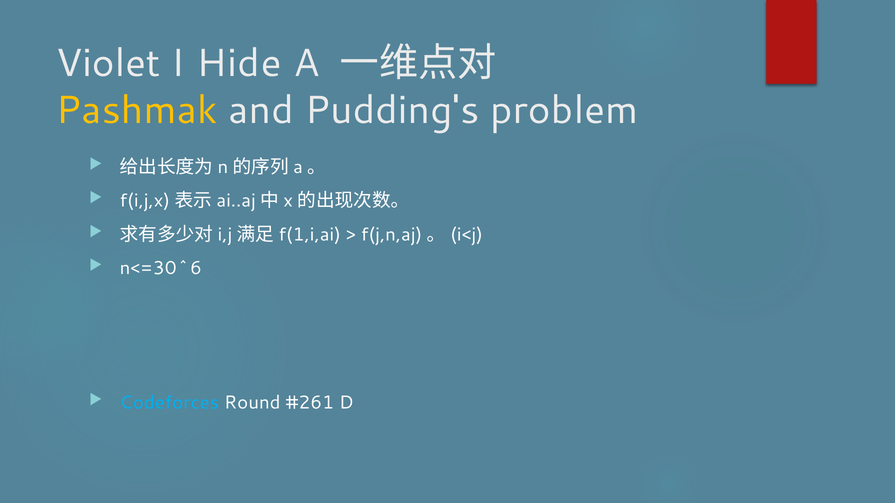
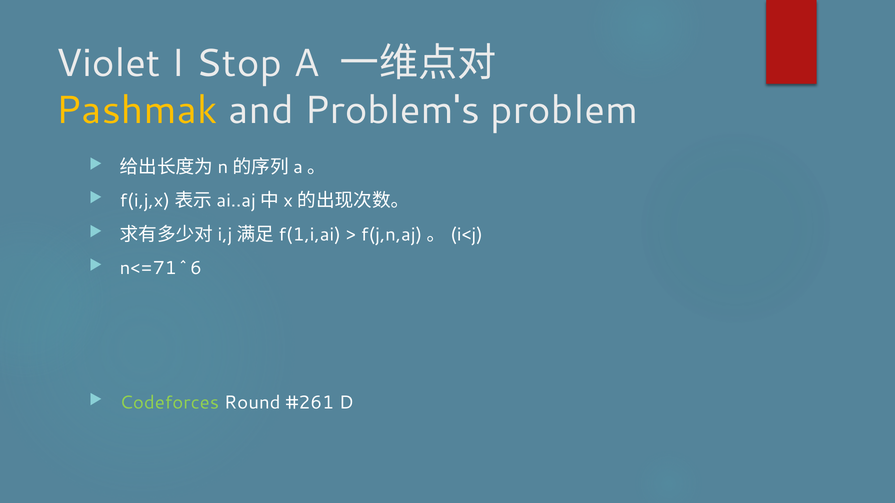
Hide: Hide -> Stop
Pudding's: Pudding's -> Problem's
n<=30^6: n<=30^6 -> n<=71^6
Codeforces colour: light blue -> light green
